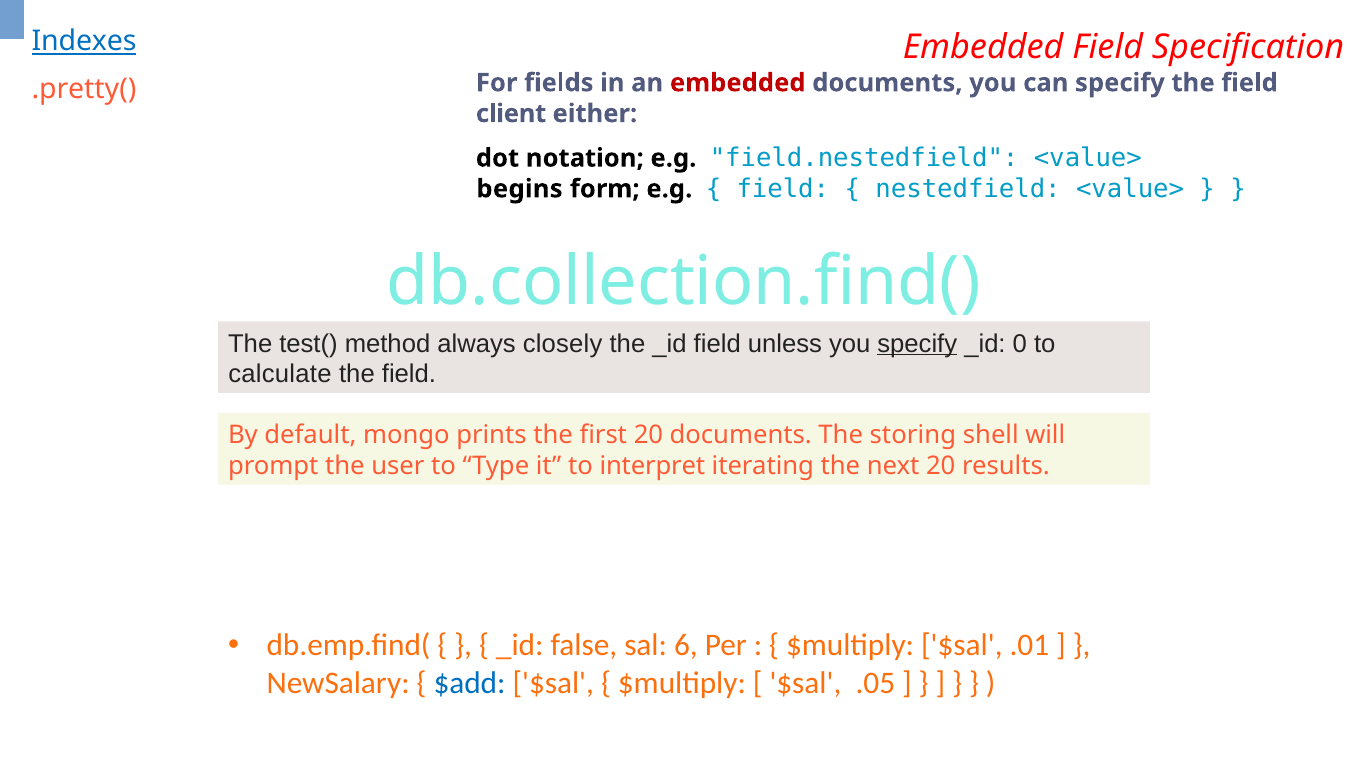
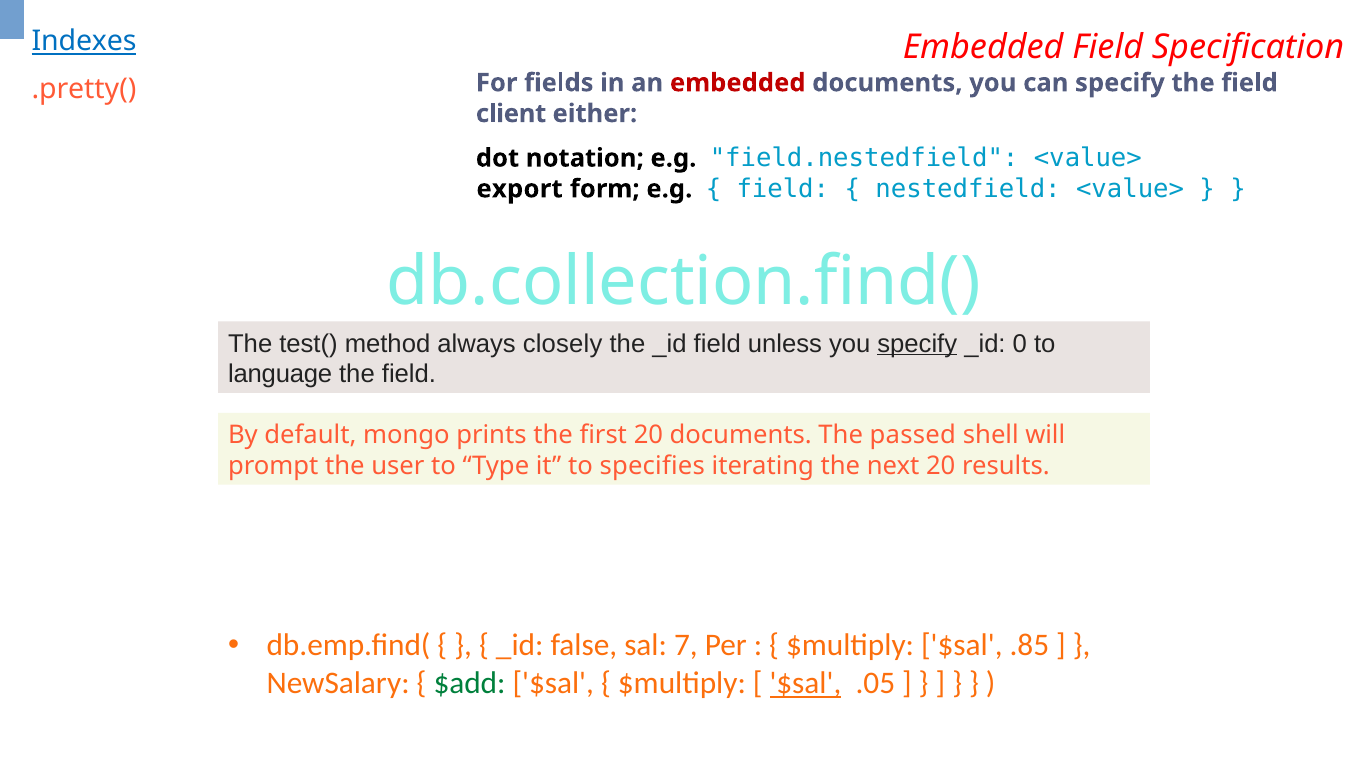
begins: begins -> export
calculate: calculate -> language
storing: storing -> passed
interpret: interpret -> specifies
6: 6 -> 7
.01: .01 -> .85
$add colour: blue -> green
$sal at (805, 683) underline: none -> present
